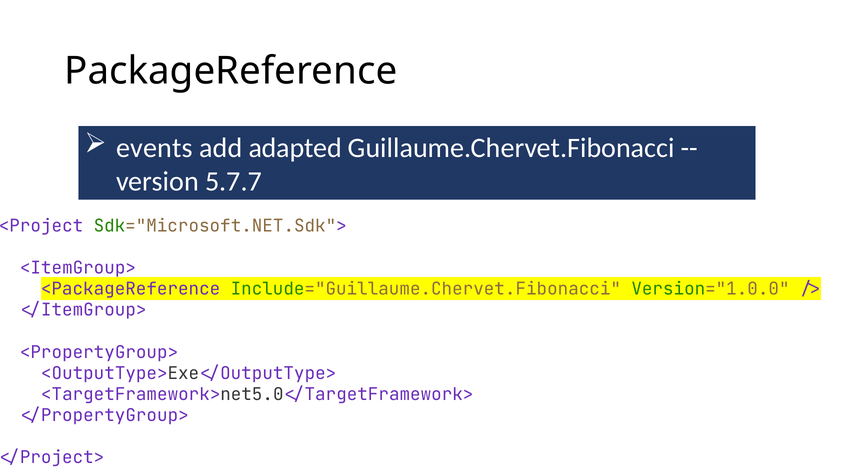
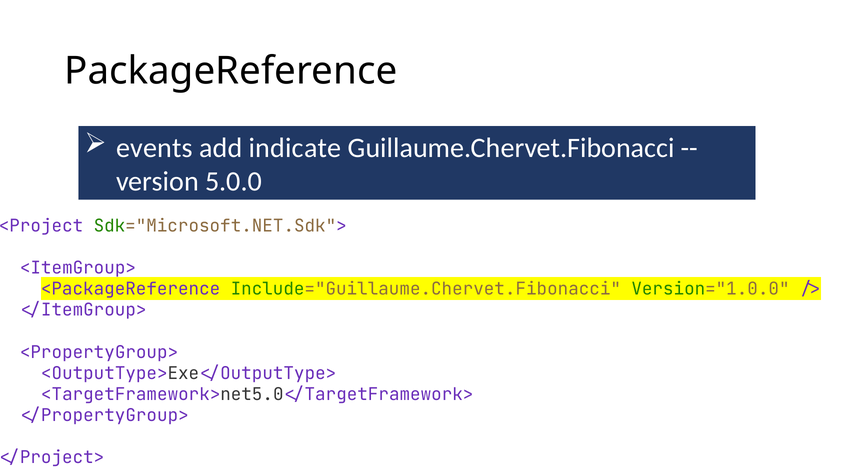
adapted: adapted -> indicate
5.7.7: 5.7.7 -> 5.0.0
